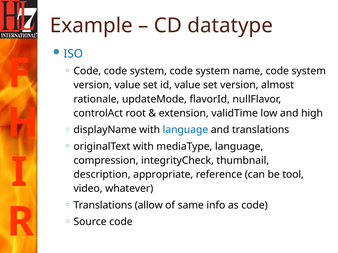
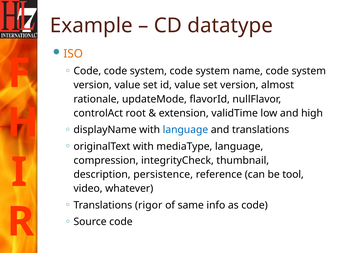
ISO colour: blue -> orange
appropriate: appropriate -> persistence
allow: allow -> rigor
